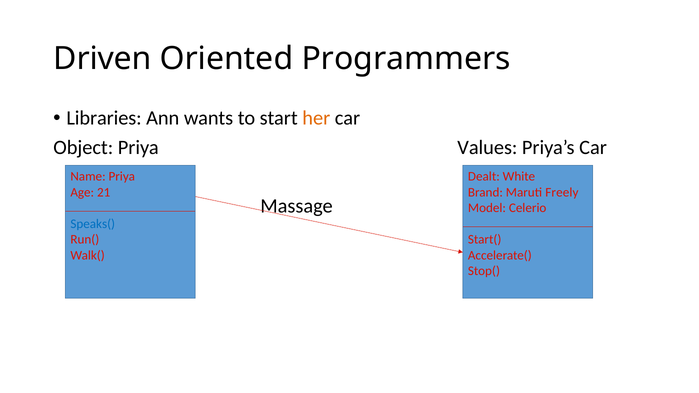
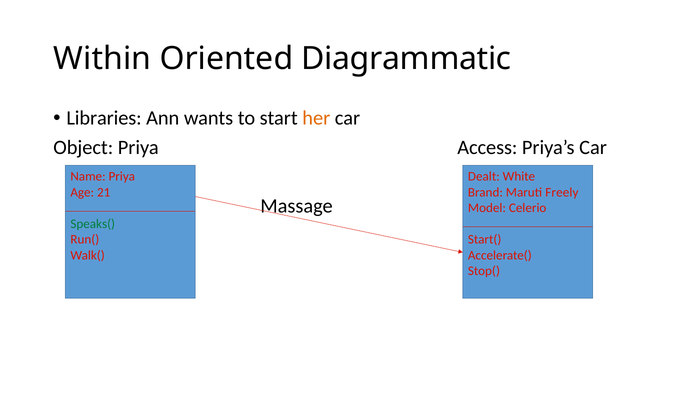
Driven: Driven -> Within
Programmers: Programmers -> Diagrammatic
Values: Values -> Access
Speaks( colour: blue -> green
